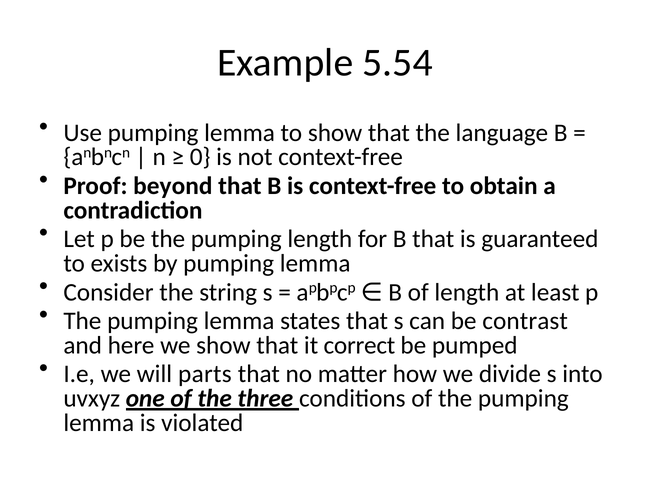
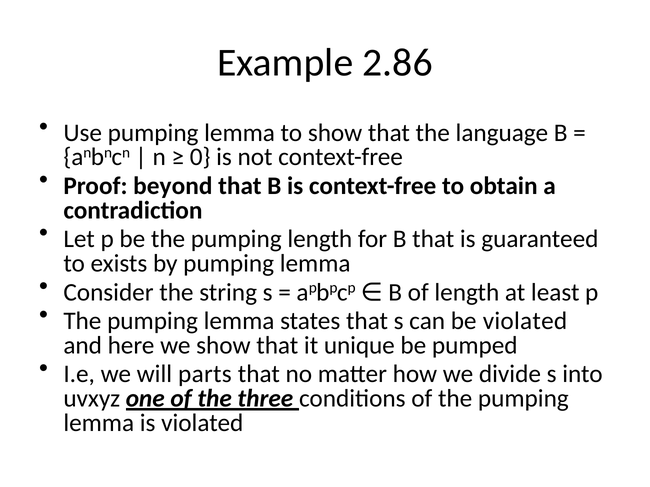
5.54: 5.54 -> 2.86
be contrast: contrast -> violated
correct: correct -> unique
